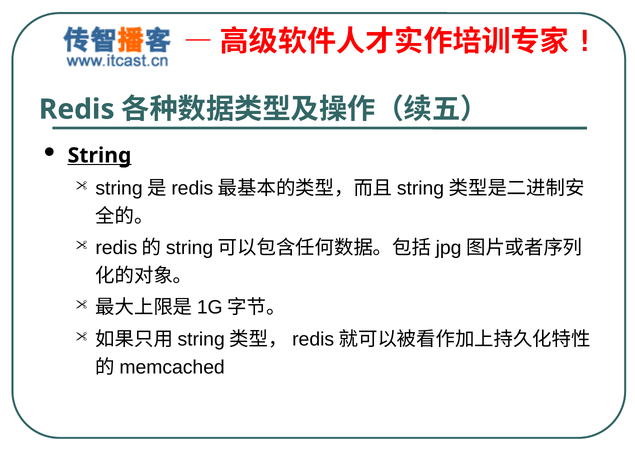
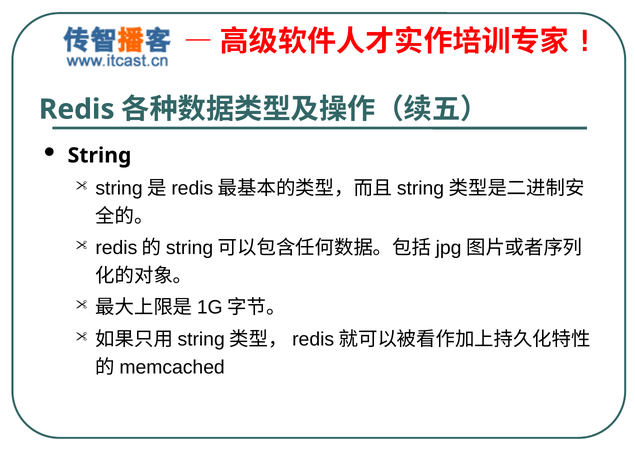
String underline: present -> none
